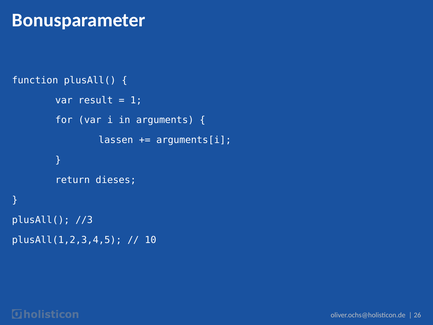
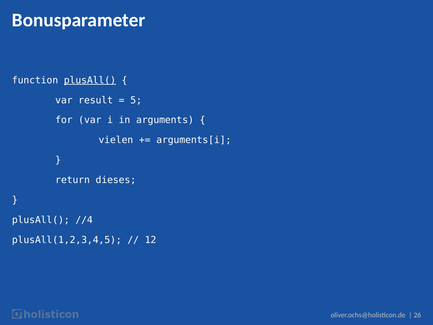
plusAll( at (90, 80) underline: none -> present
1: 1 -> 5
lassen: lassen -> vielen
//3: //3 -> //4
10: 10 -> 12
